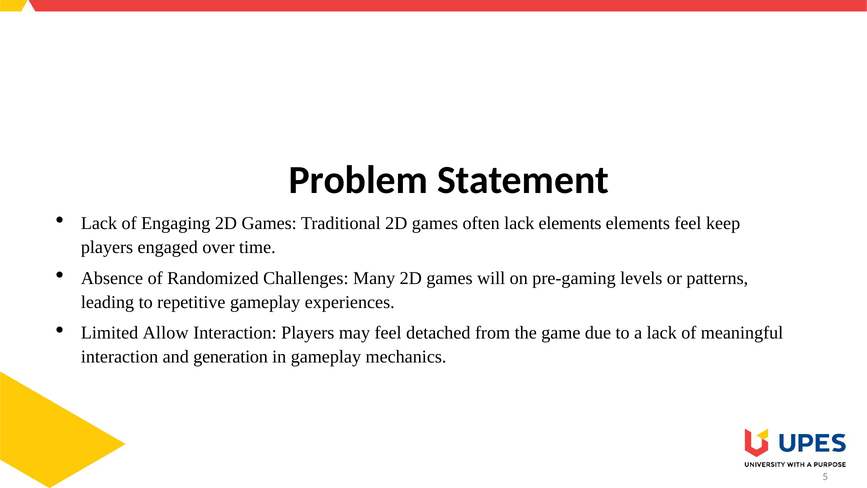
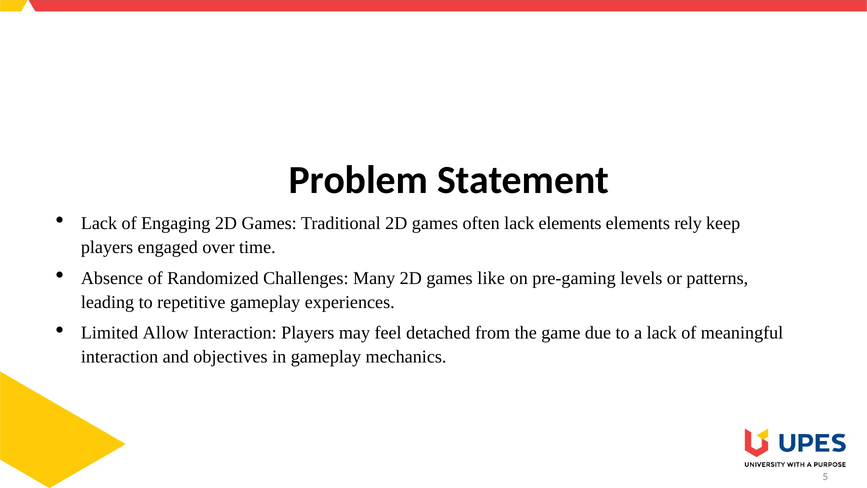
elements feel: feel -> rely
will: will -> like
generation: generation -> objectives
